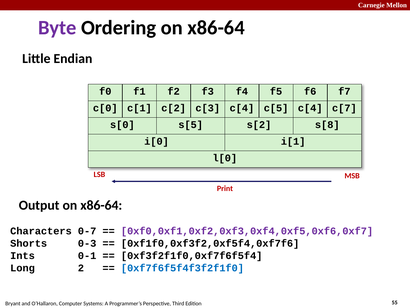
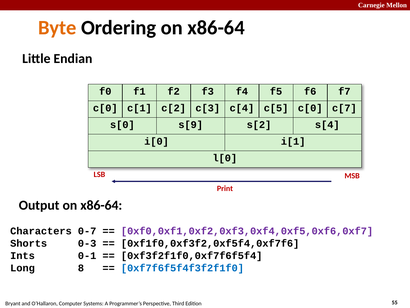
Byte colour: purple -> orange
c[5 c[4: c[4 -> c[0
s[5: s[5 -> s[9
s[8: s[8 -> s[4
2: 2 -> 8
